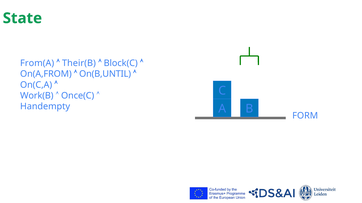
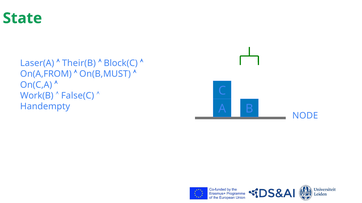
From(A: From(A -> Laser(A
On(B,UNTIL: On(B,UNTIL -> On(B,MUST
Once(C: Once(C -> False(C
FORM: FORM -> NODE
